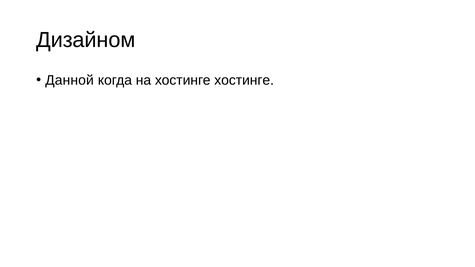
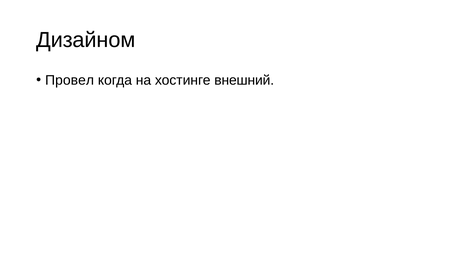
Данной: Данной -> Провел
хостинге хостинге: хостинге -> внешний
